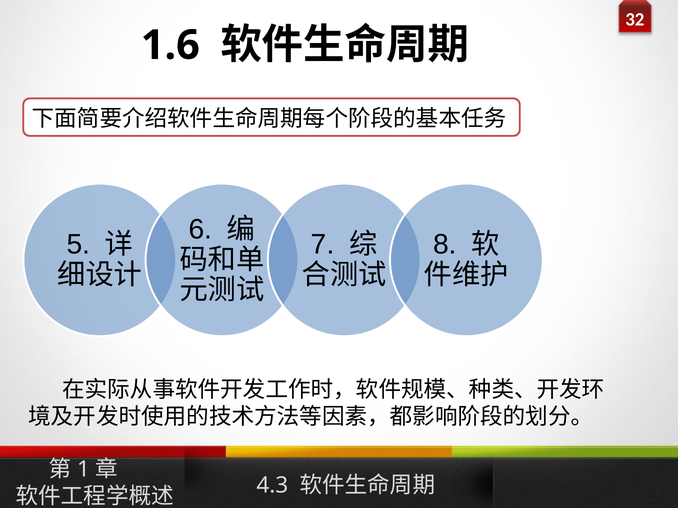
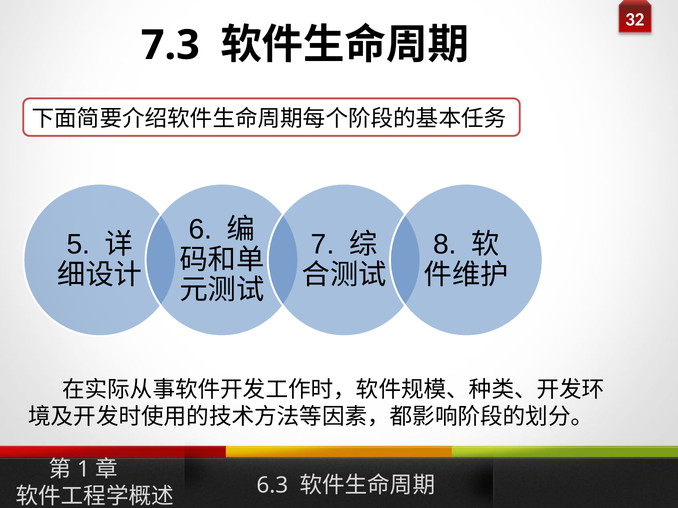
1.6: 1.6 -> 7.3
4.3: 4.3 -> 6.3
